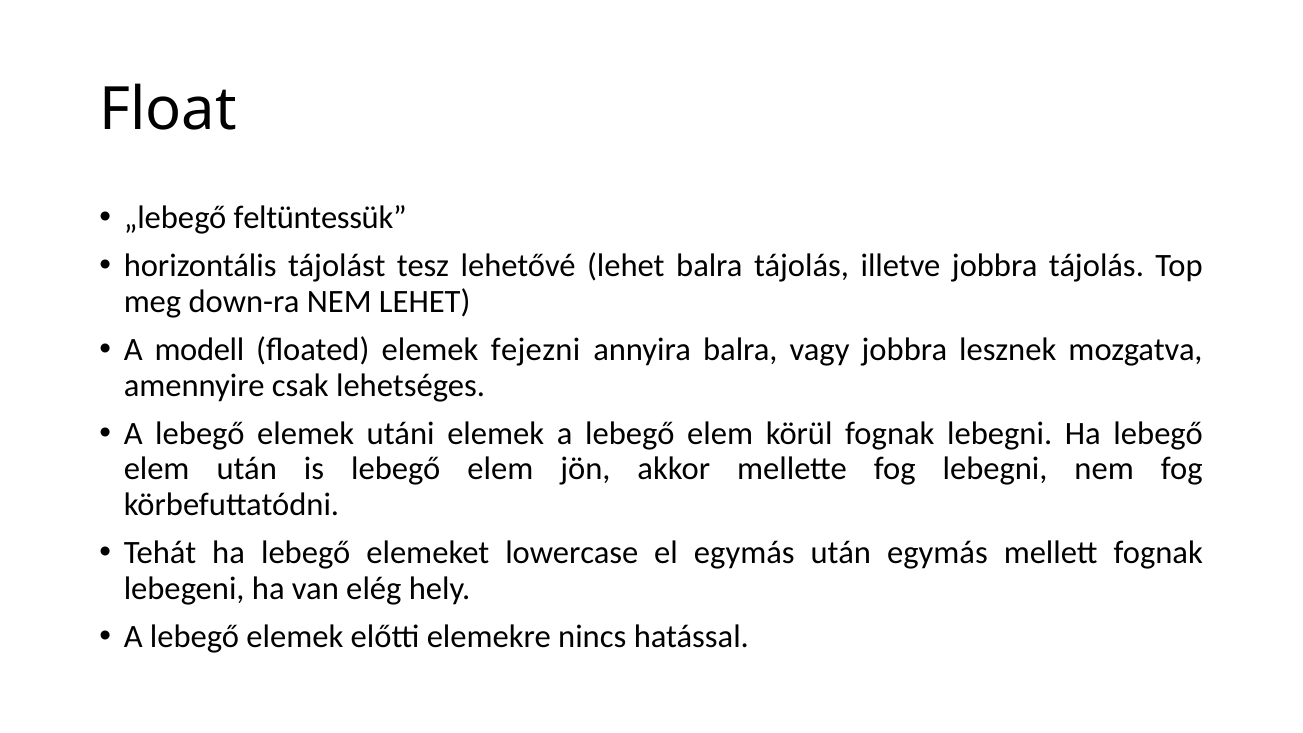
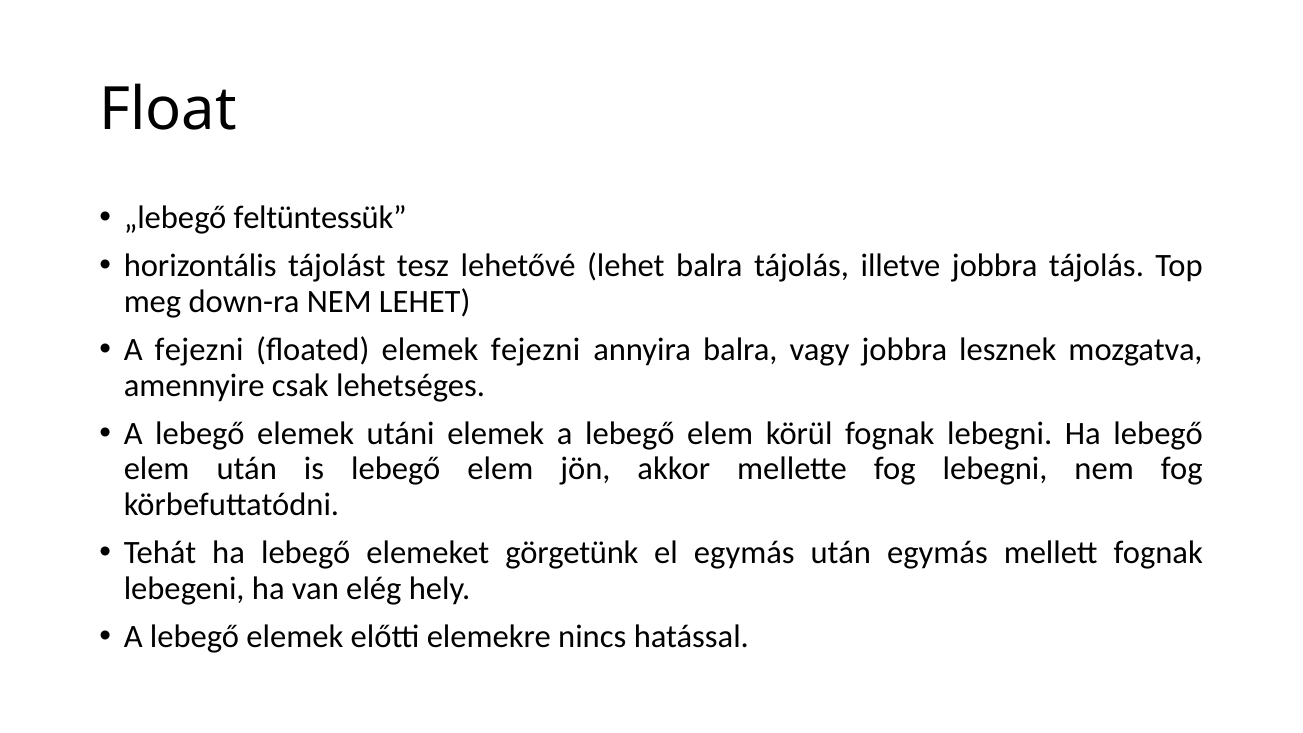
A modell: modell -> fejezni
lowercase: lowercase -> görgetünk
